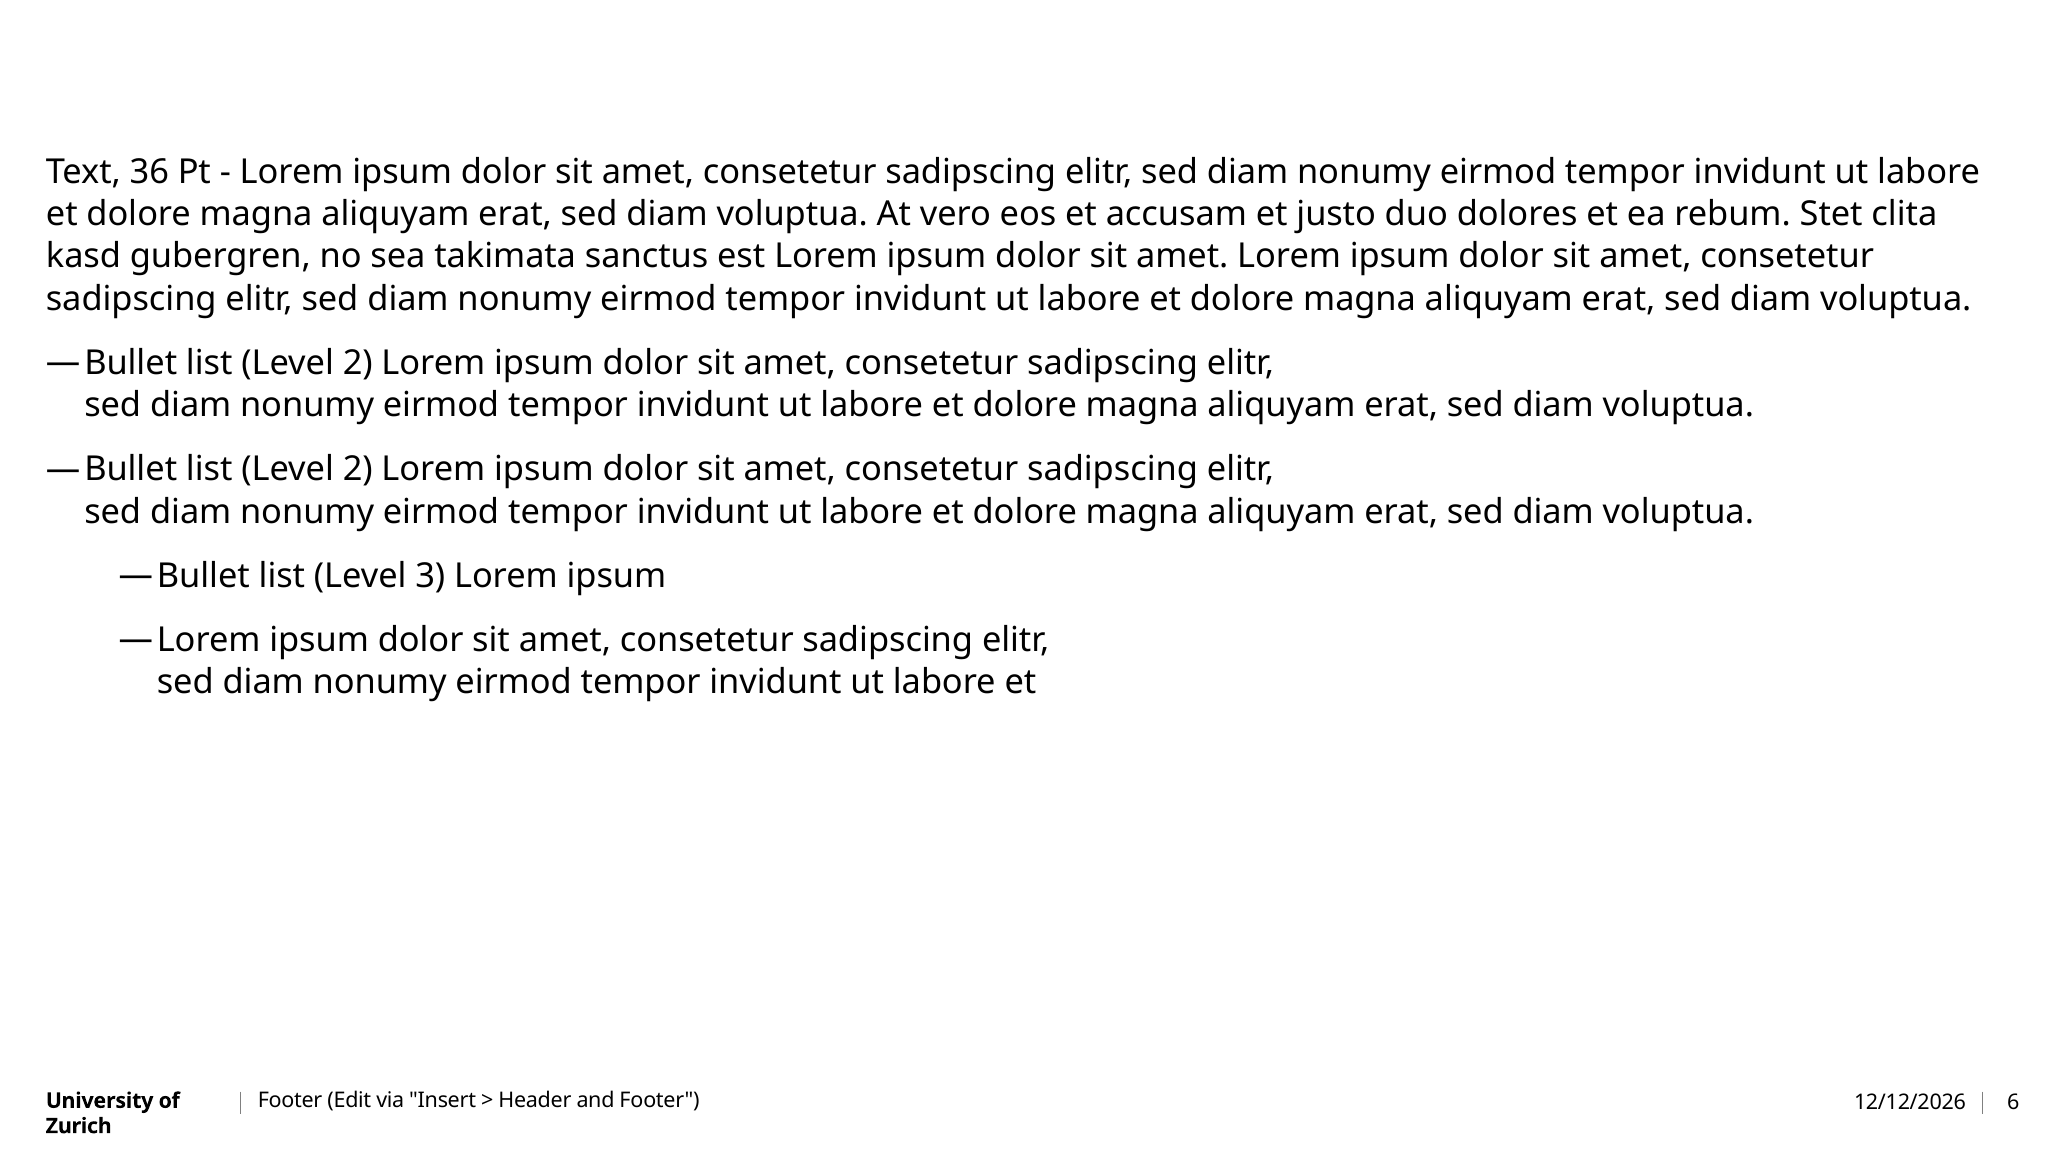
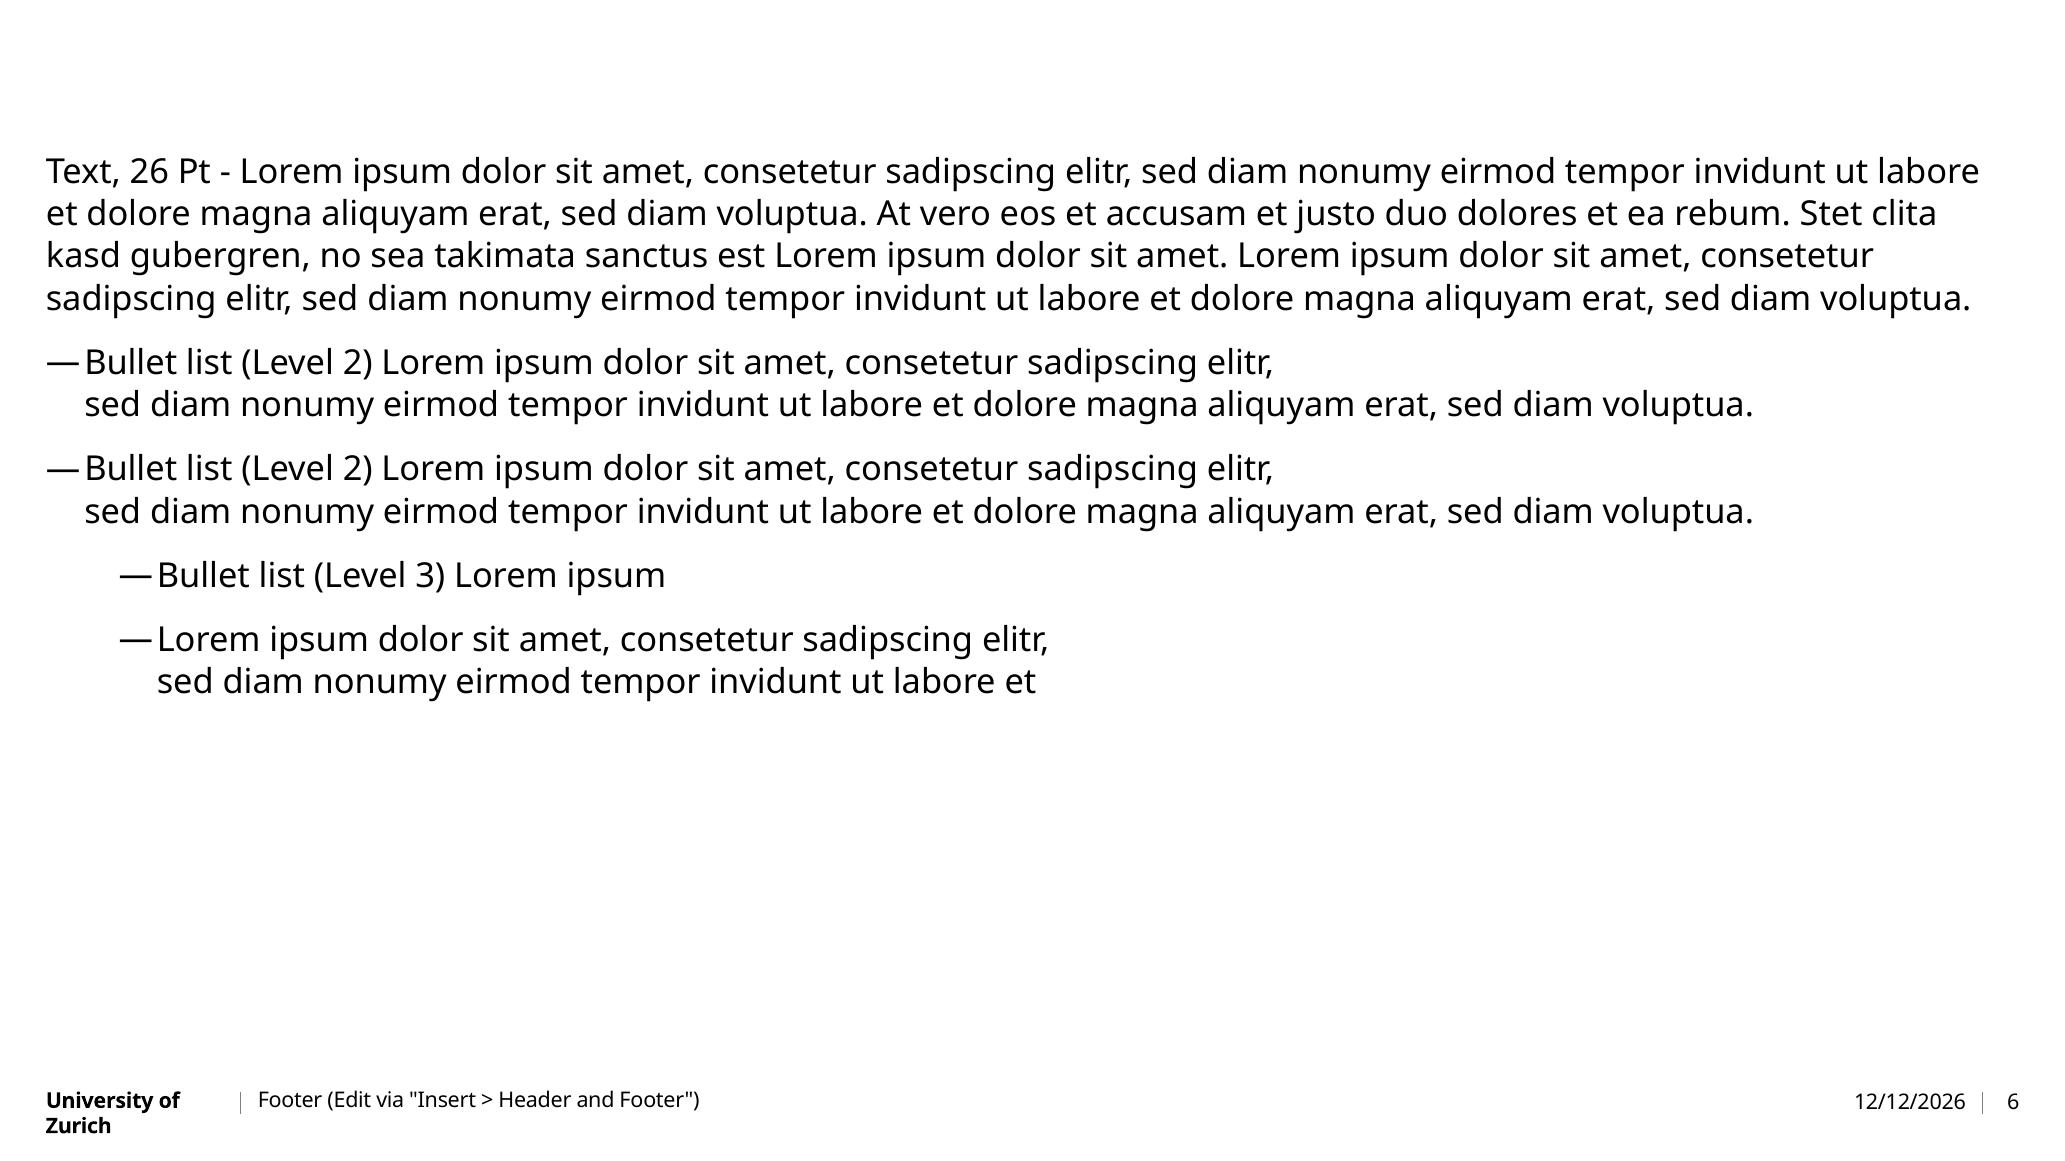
36: 36 -> 26
